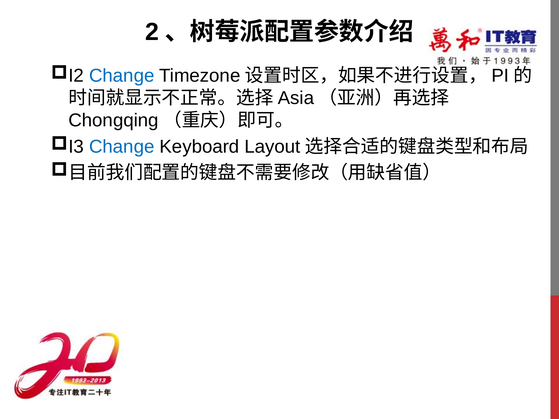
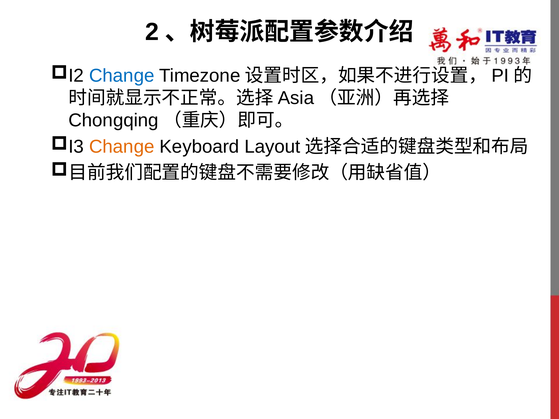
Change at (122, 147) colour: blue -> orange
